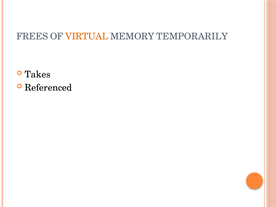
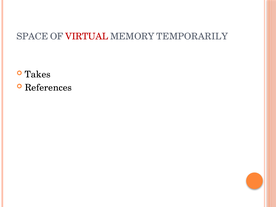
FREES: FREES -> SPACE
VIRTUAL colour: orange -> red
Referenced: Referenced -> References
